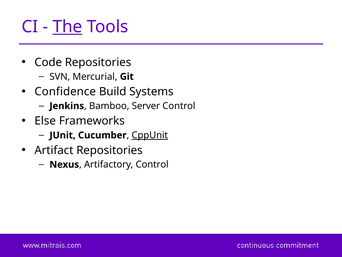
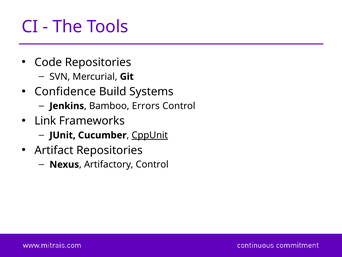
The underline: present -> none
Server: Server -> Errors
Else: Else -> Link
